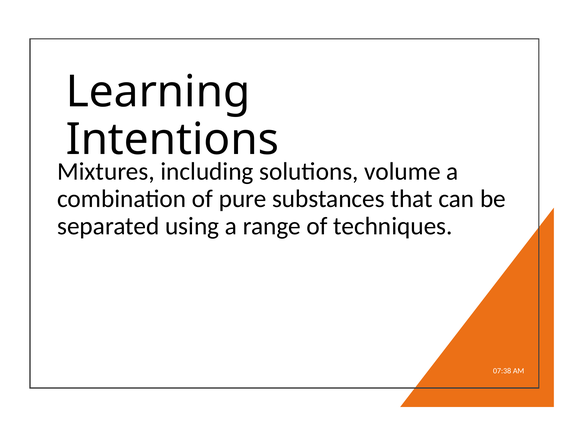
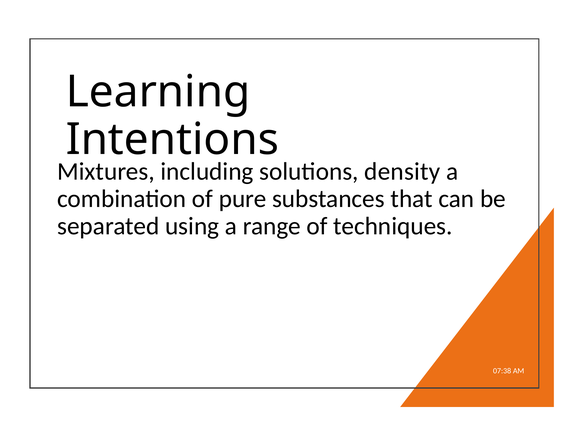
volume: volume -> density
